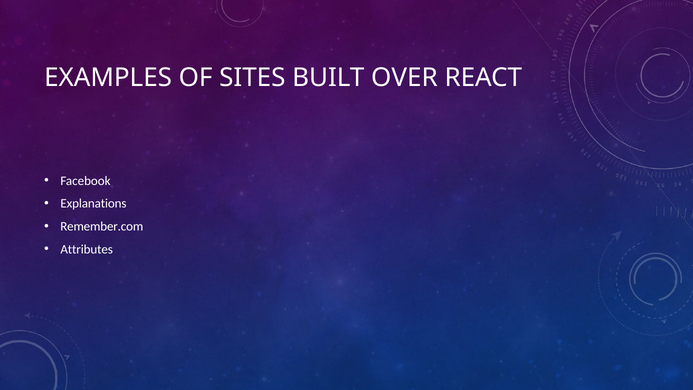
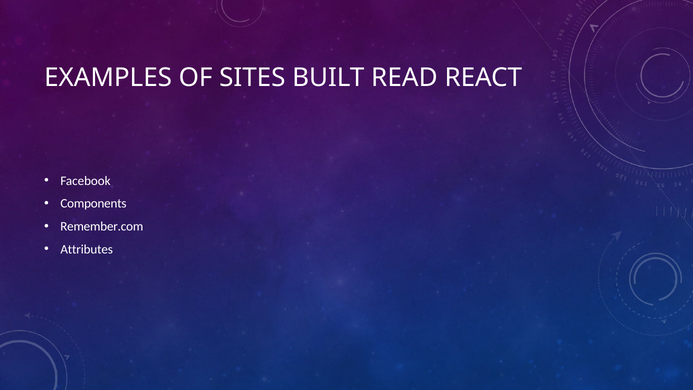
OVER: OVER -> READ
Explanations: Explanations -> Components
